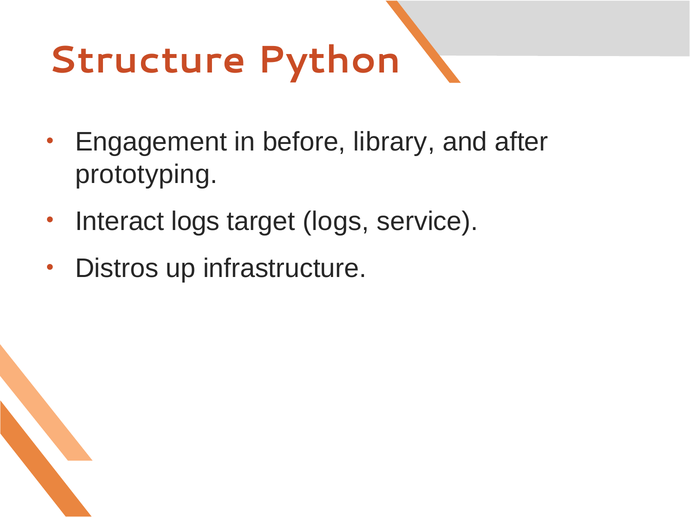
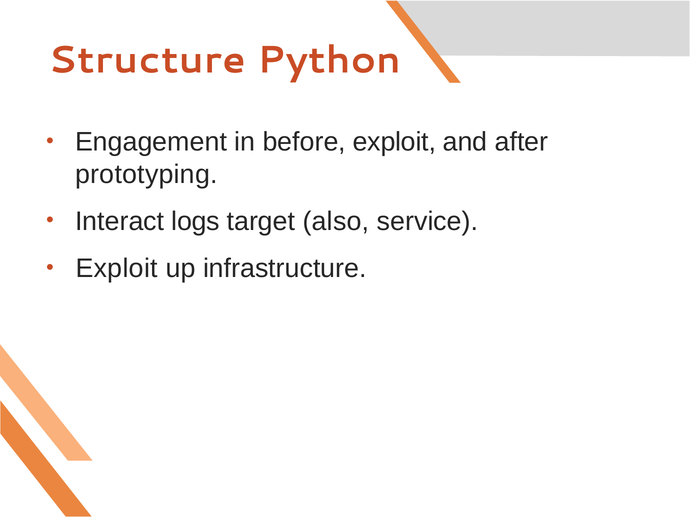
before library: library -> exploit
target logs: logs -> also
Distros at (117, 269): Distros -> Exploit
